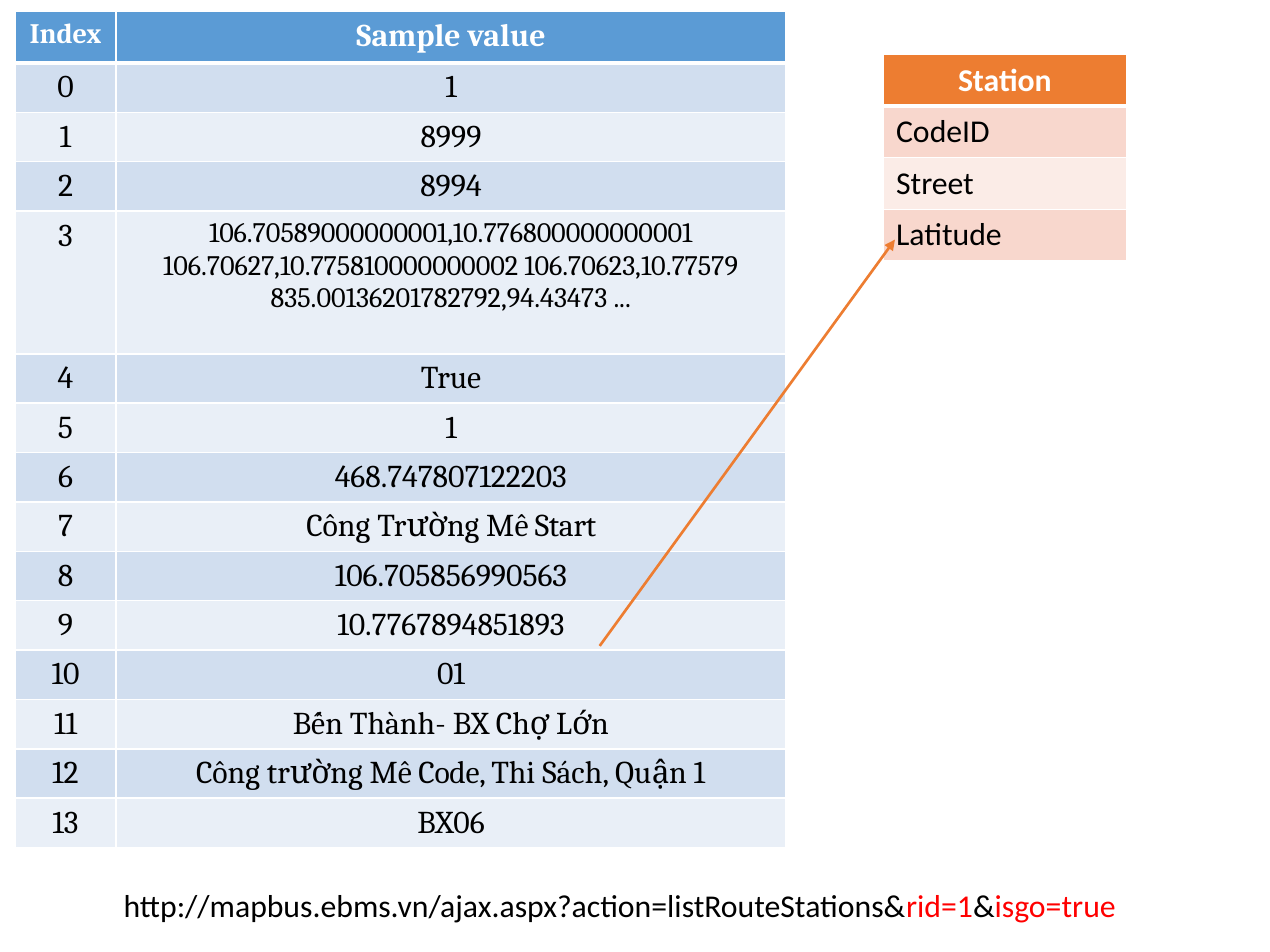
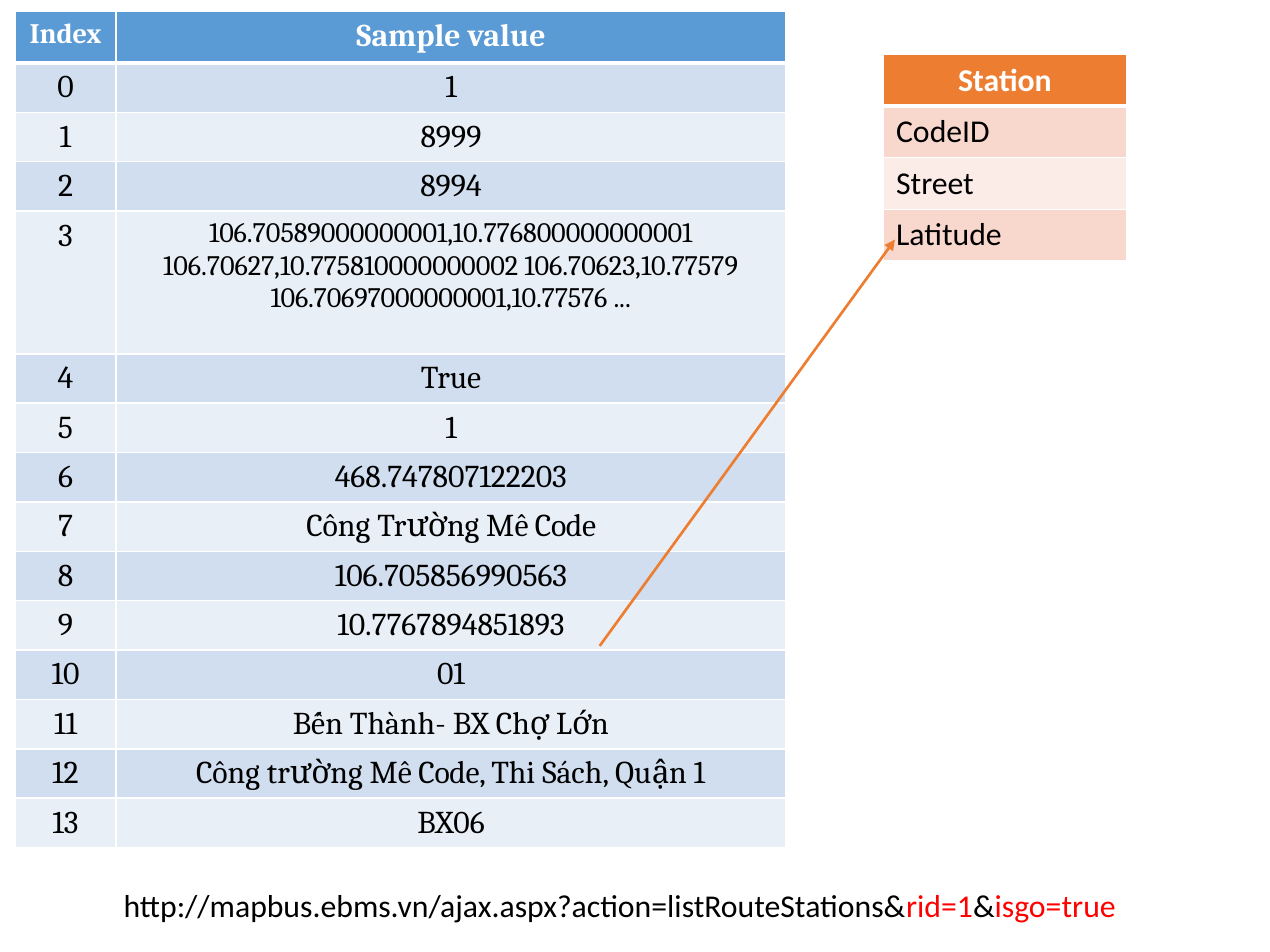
835.00136201782792,94.43473: 835.00136201782792,94.43473 -> 106.70697000000001,10.77576
Start at (566, 527): Start -> Code
